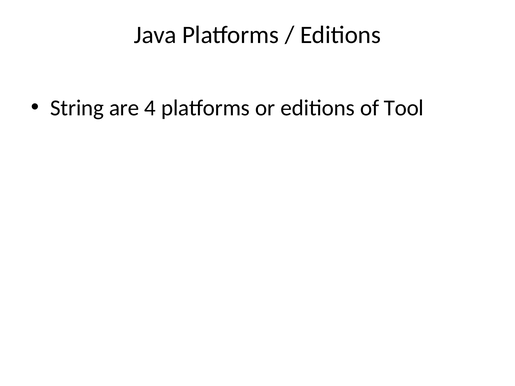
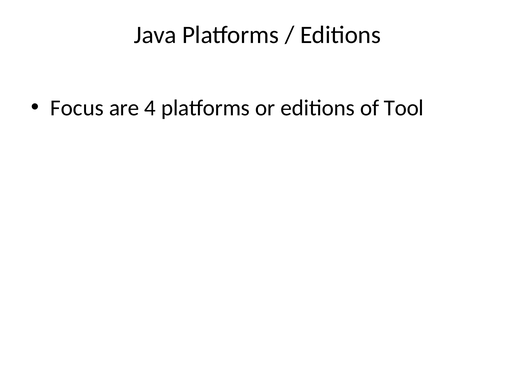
String: String -> Focus
